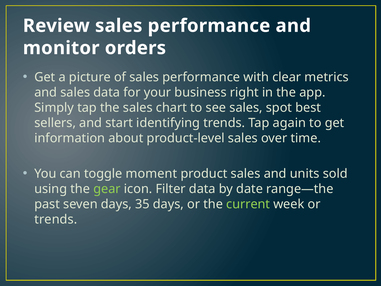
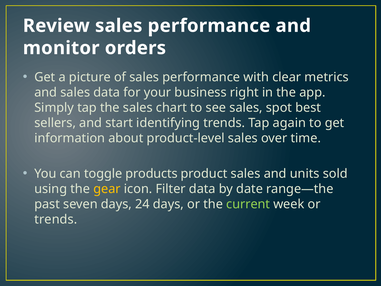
moment: moment -> products
gear colour: light green -> yellow
35: 35 -> 24
